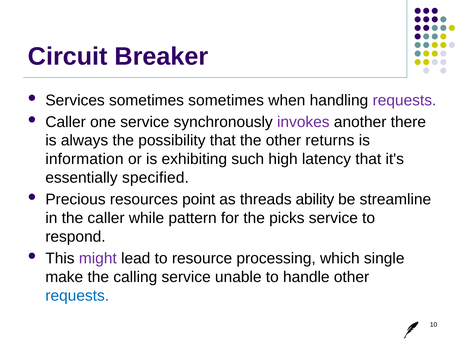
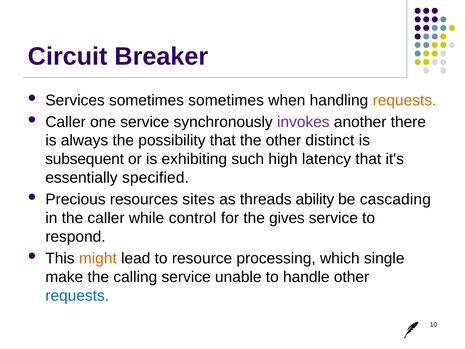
requests at (404, 100) colour: purple -> orange
returns: returns -> distinct
information: information -> subsequent
point: point -> sites
streamline: streamline -> cascading
pattern: pattern -> control
picks: picks -> gives
might colour: purple -> orange
